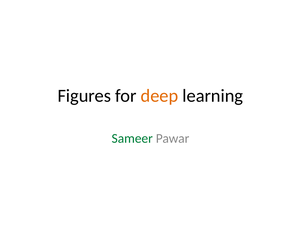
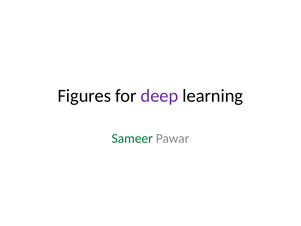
deep colour: orange -> purple
